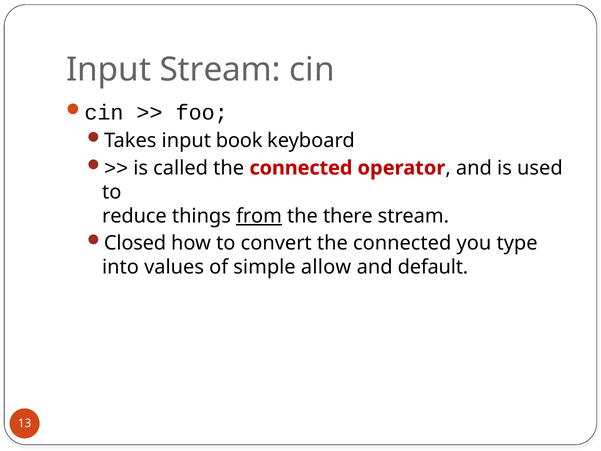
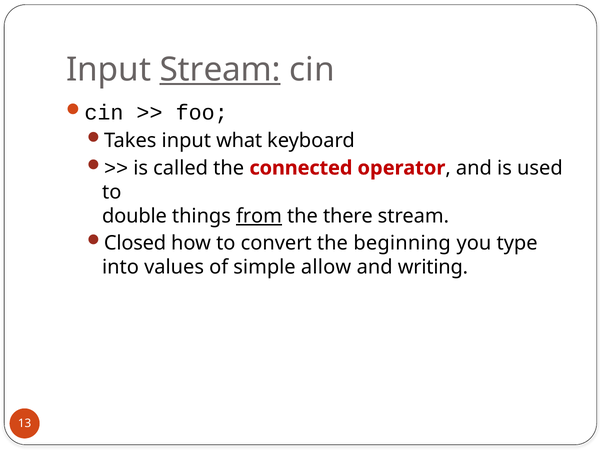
Stream at (220, 69) underline: none -> present
book: book -> what
reduce: reduce -> double
convert the connected: connected -> beginning
default: default -> writing
